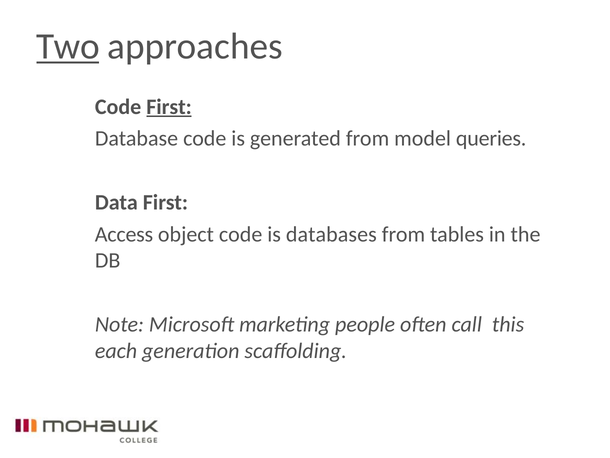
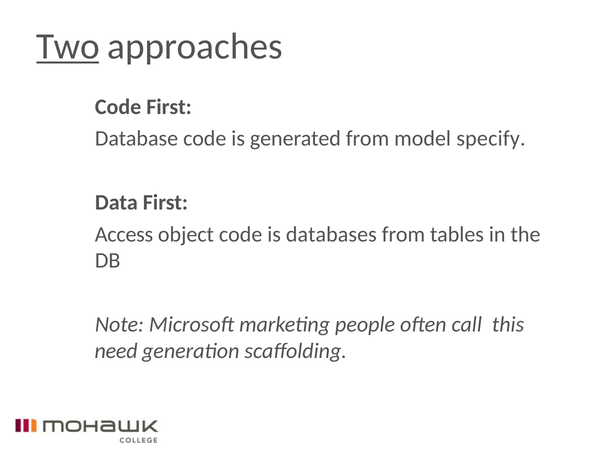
First at (169, 107) underline: present -> none
queries: queries -> specify
each: each -> need
